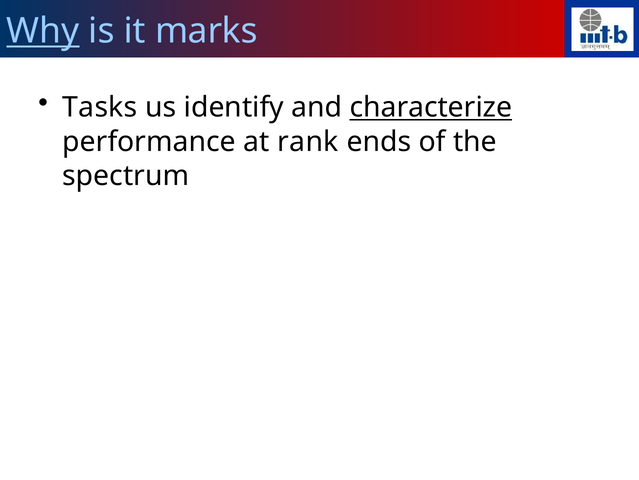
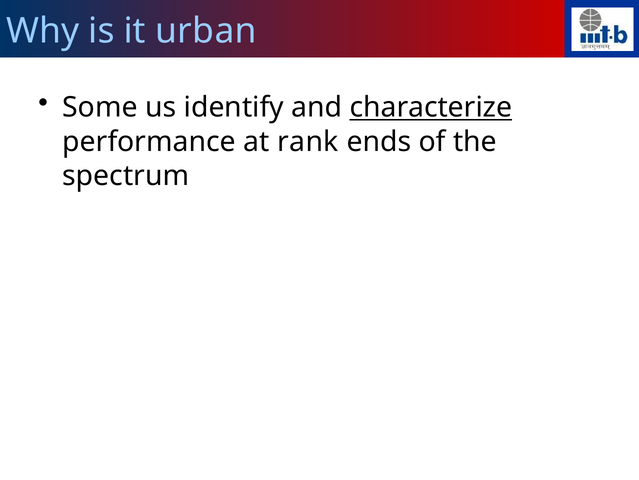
Why underline: present -> none
marks: marks -> urban
Tasks: Tasks -> Some
